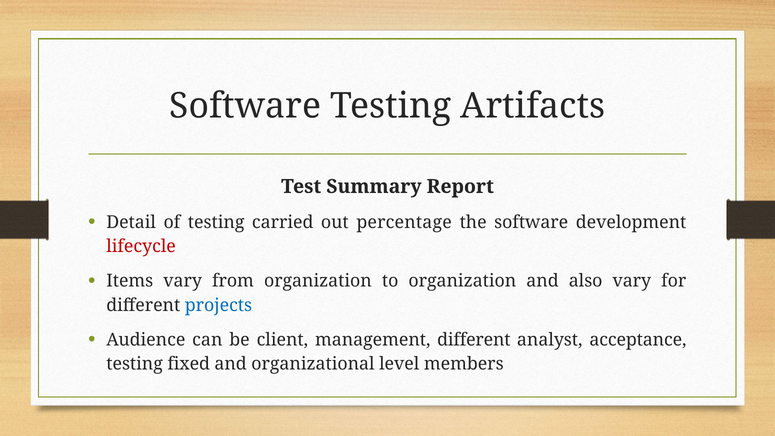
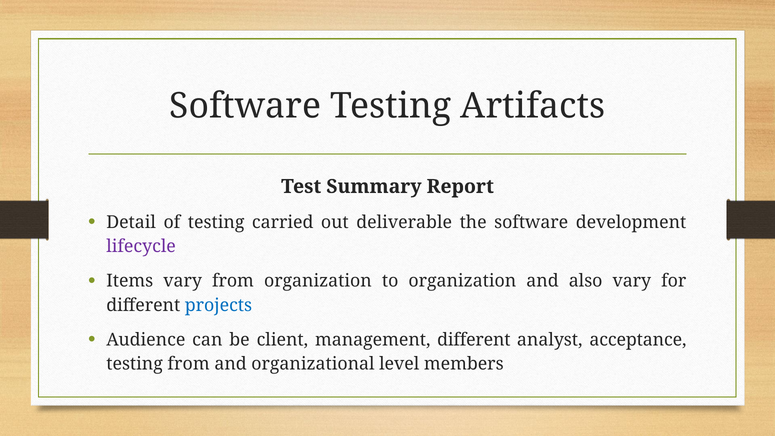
percentage: percentage -> deliverable
lifecycle colour: red -> purple
testing fixed: fixed -> from
